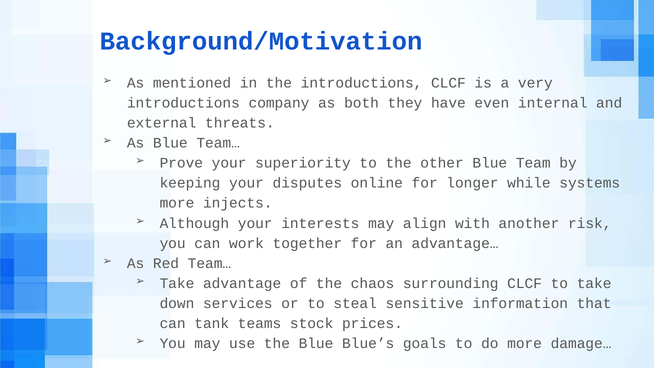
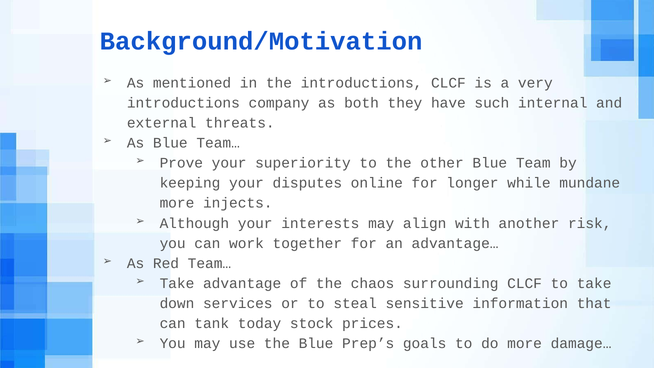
even: even -> such
systems: systems -> mundane
teams: teams -> today
Blue’s: Blue’s -> Prep’s
